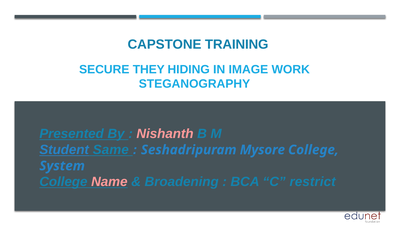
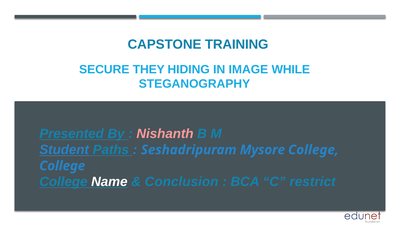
WORK: WORK -> WHILE
Same: Same -> Paths
System at (62, 166): System -> College
Name colour: pink -> white
Broadening: Broadening -> Conclusion
